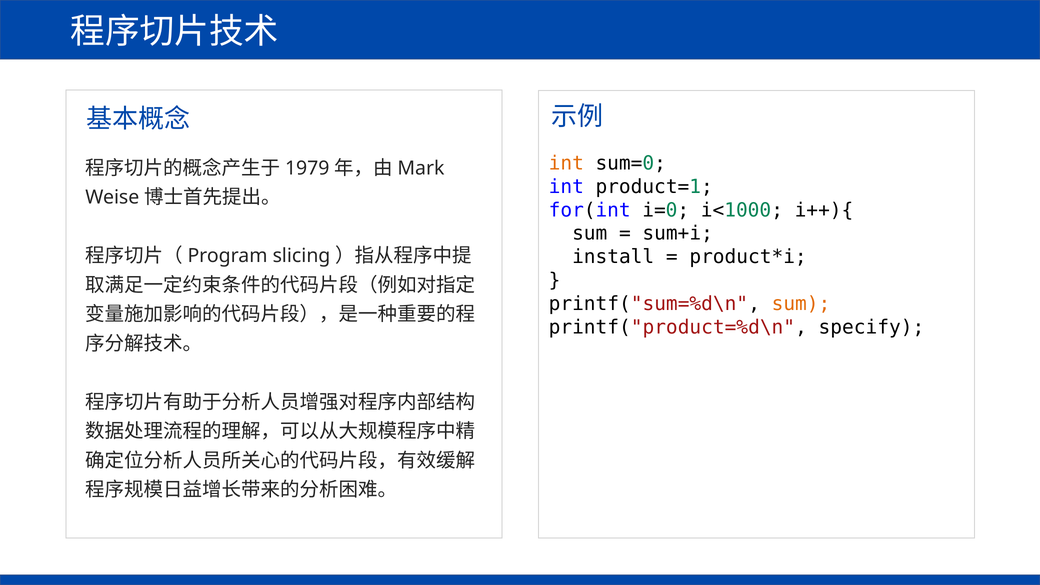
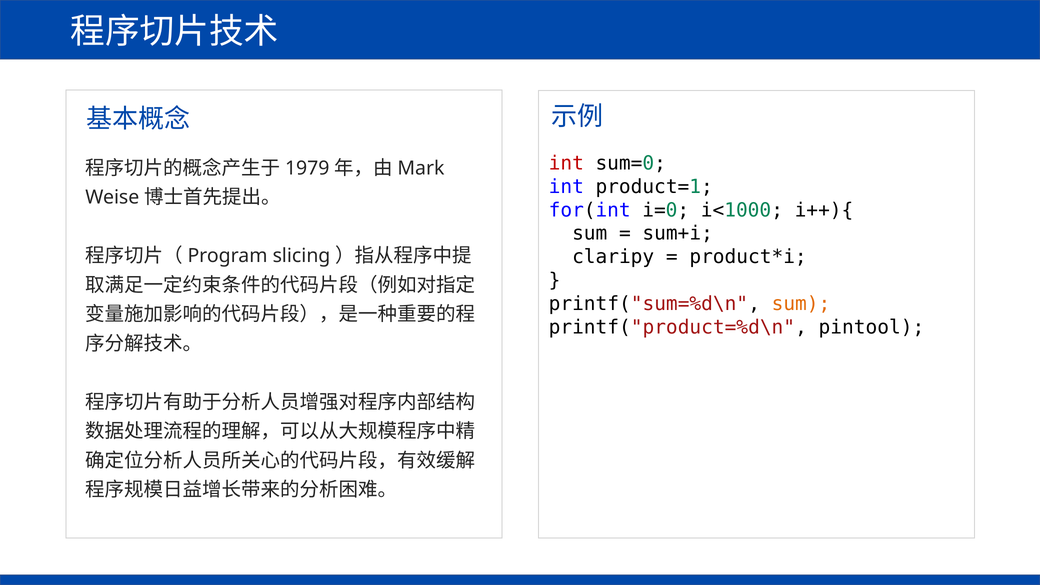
int at (566, 163) colour: orange -> red
install: install -> claripy
specify: specify -> pintool
